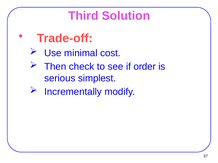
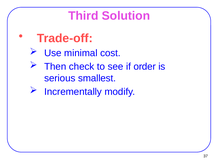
simplest: simplest -> smallest
